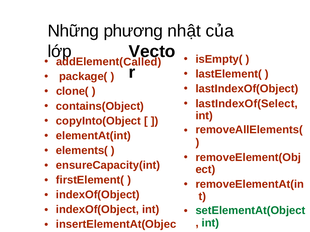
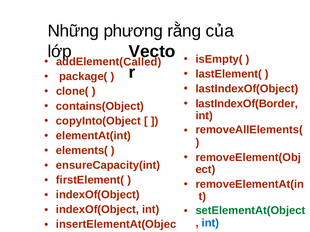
nhật: nhật -> rằng
lastIndexOf(Select: lastIndexOf(Select -> lastIndexOf(Border
int at (210, 224) colour: green -> blue
